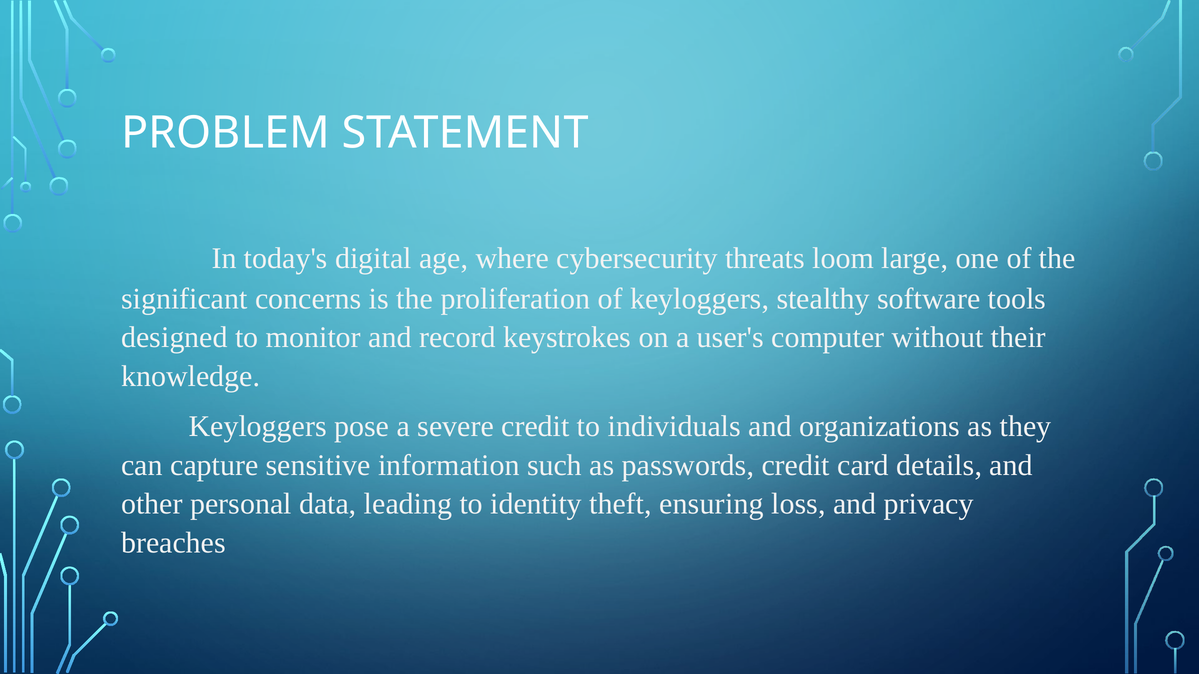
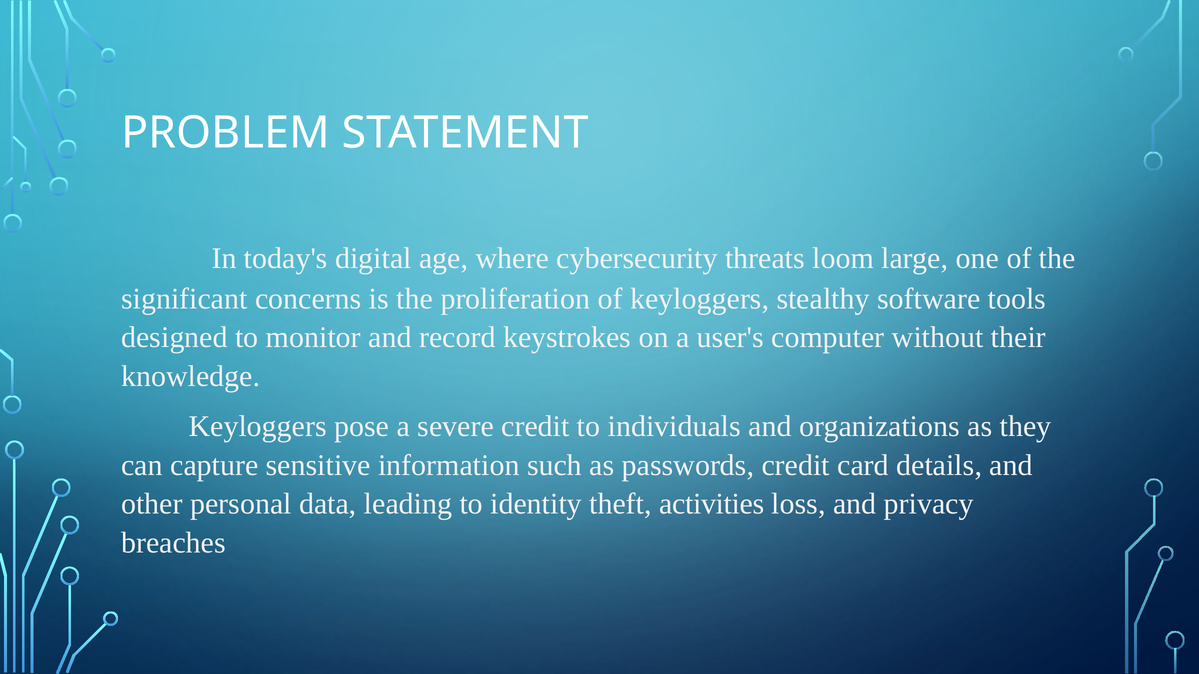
ensuring: ensuring -> activities
